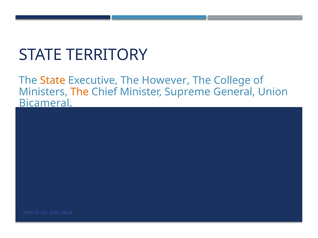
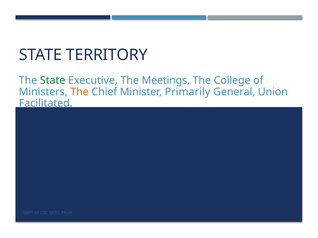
State at (53, 81) colour: orange -> green
However: However -> Meetings
Supreme: Supreme -> Primarily
Bicameral: Bicameral -> Facilitated
